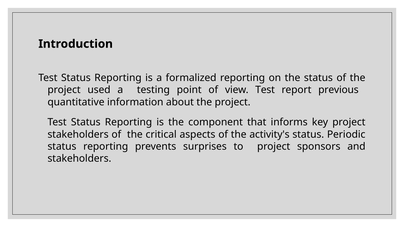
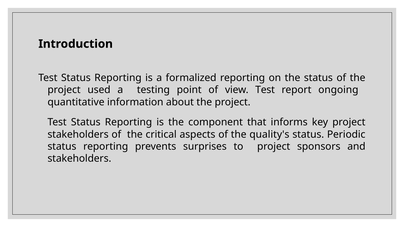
previous: previous -> ongoing
activity's: activity's -> quality's
